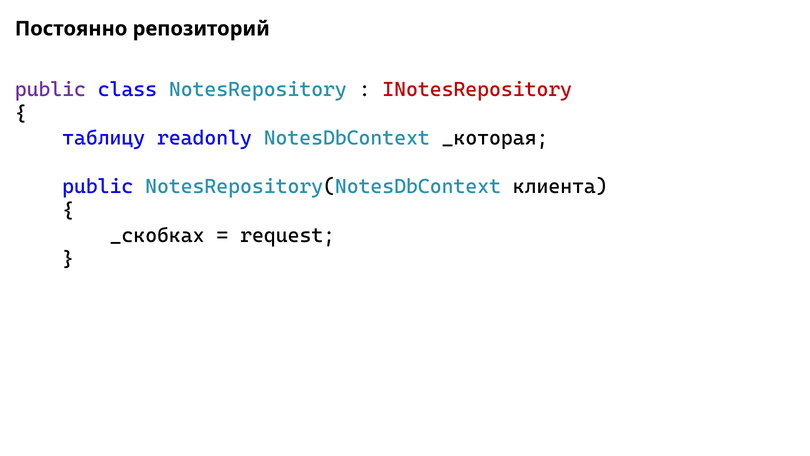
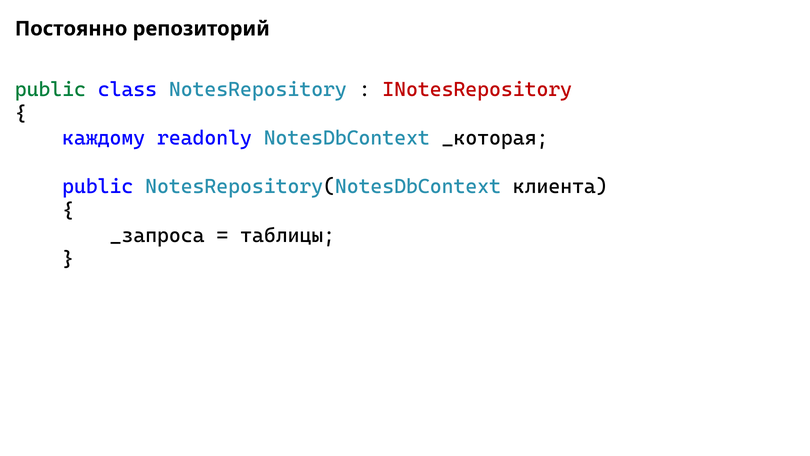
public at (50, 89) colour: purple -> green
таблицу: таблицу -> каждому
_скобках: _скобках -> _запроса
request: request -> таблицы
